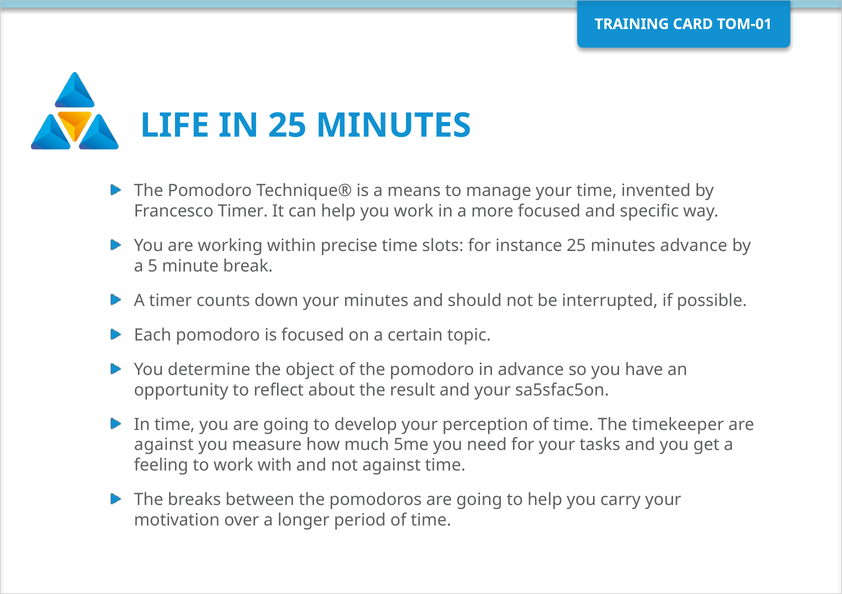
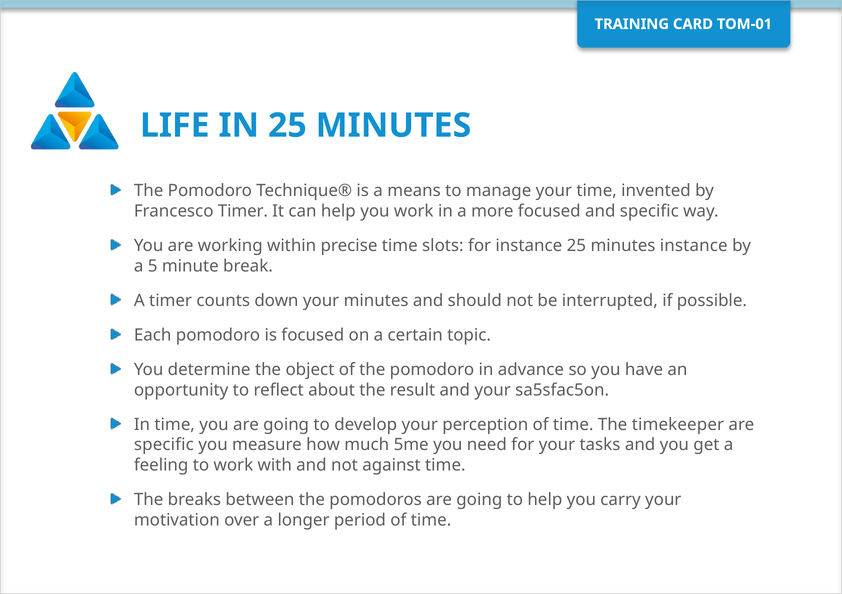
minutes advance: advance -> instance
against at (164, 444): against -> specific
